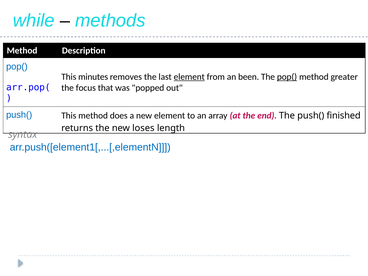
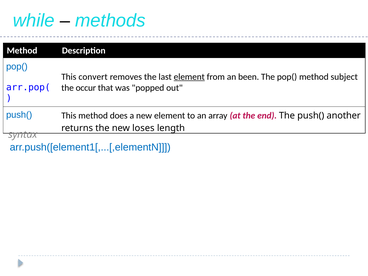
minutes: minutes -> convert
pop( at (287, 77) underline: present -> none
greater: greater -> subject
focus: focus -> occur
finished: finished -> another
